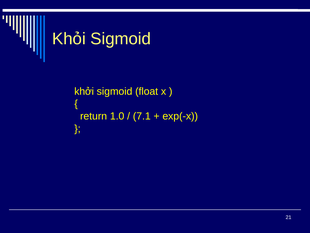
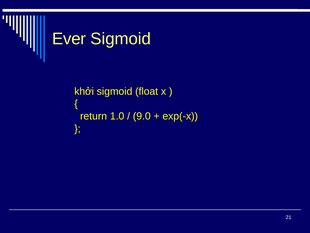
Khỏi: Khỏi -> Ever
7.1: 7.1 -> 9.0
